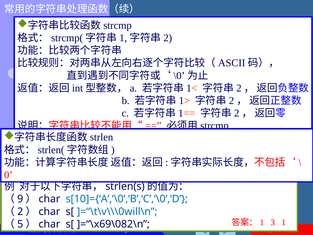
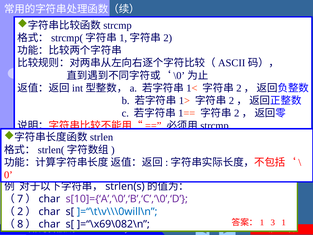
9: 9 -> 7
s[10]={‘A’,‘\0’,‘B’,‘C’,‘\0’,‘D colour: blue -> purple
5: 5 -> 8
